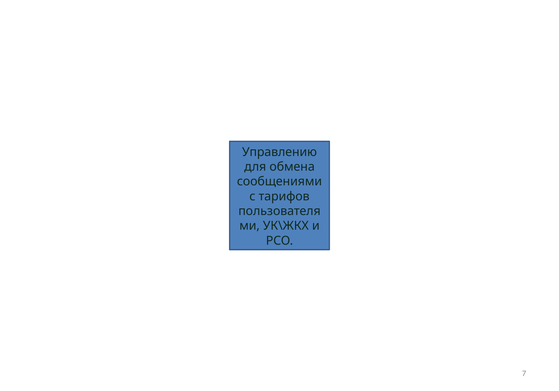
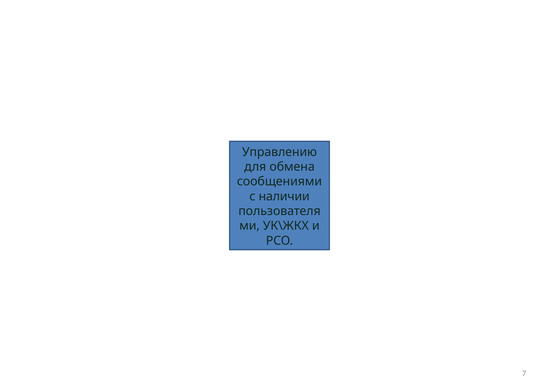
тарифов: тарифов -> наличии
